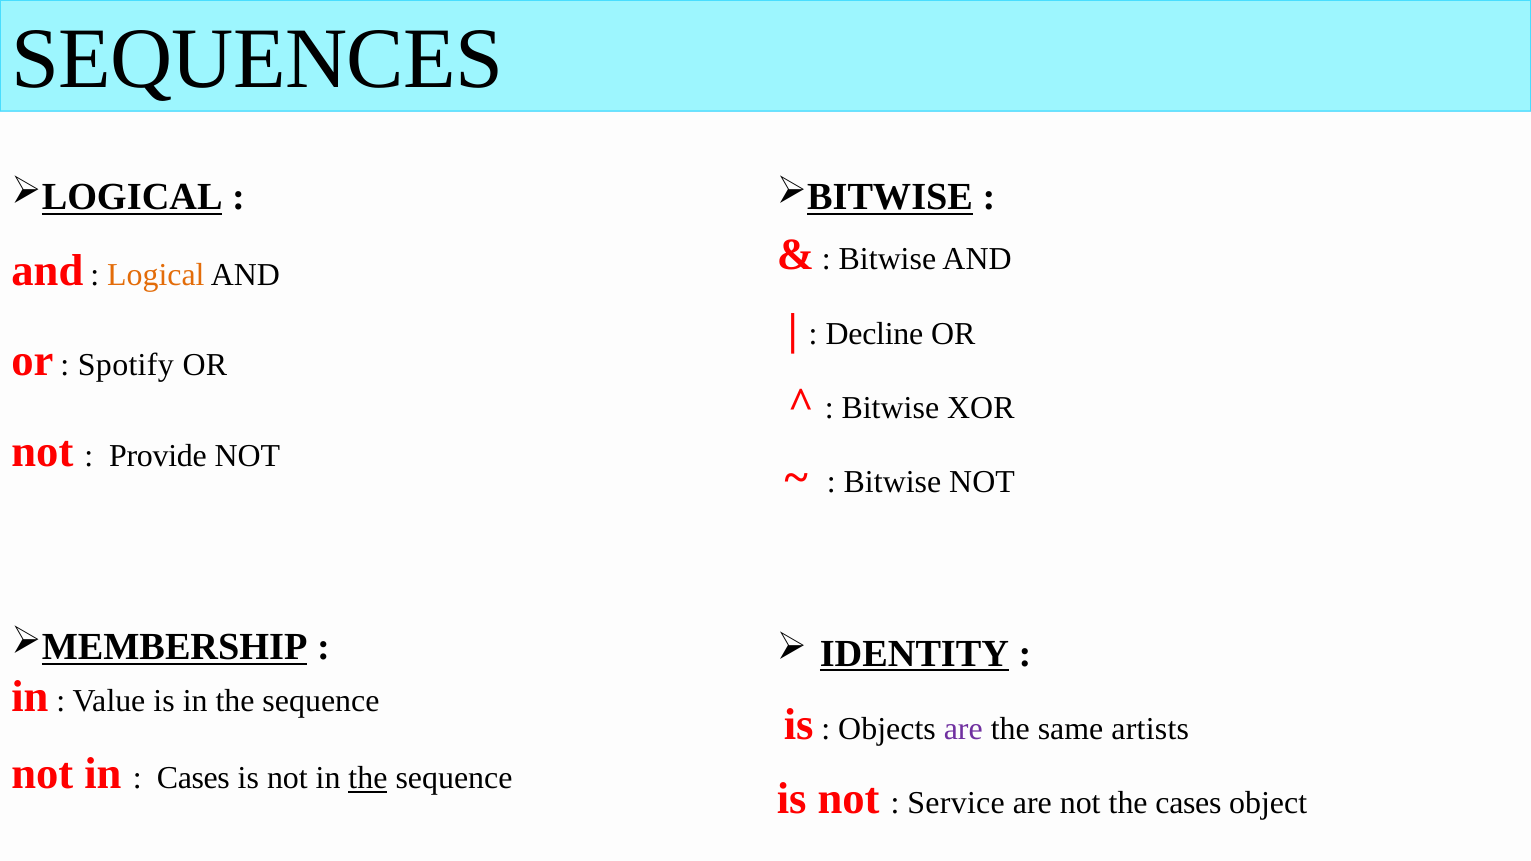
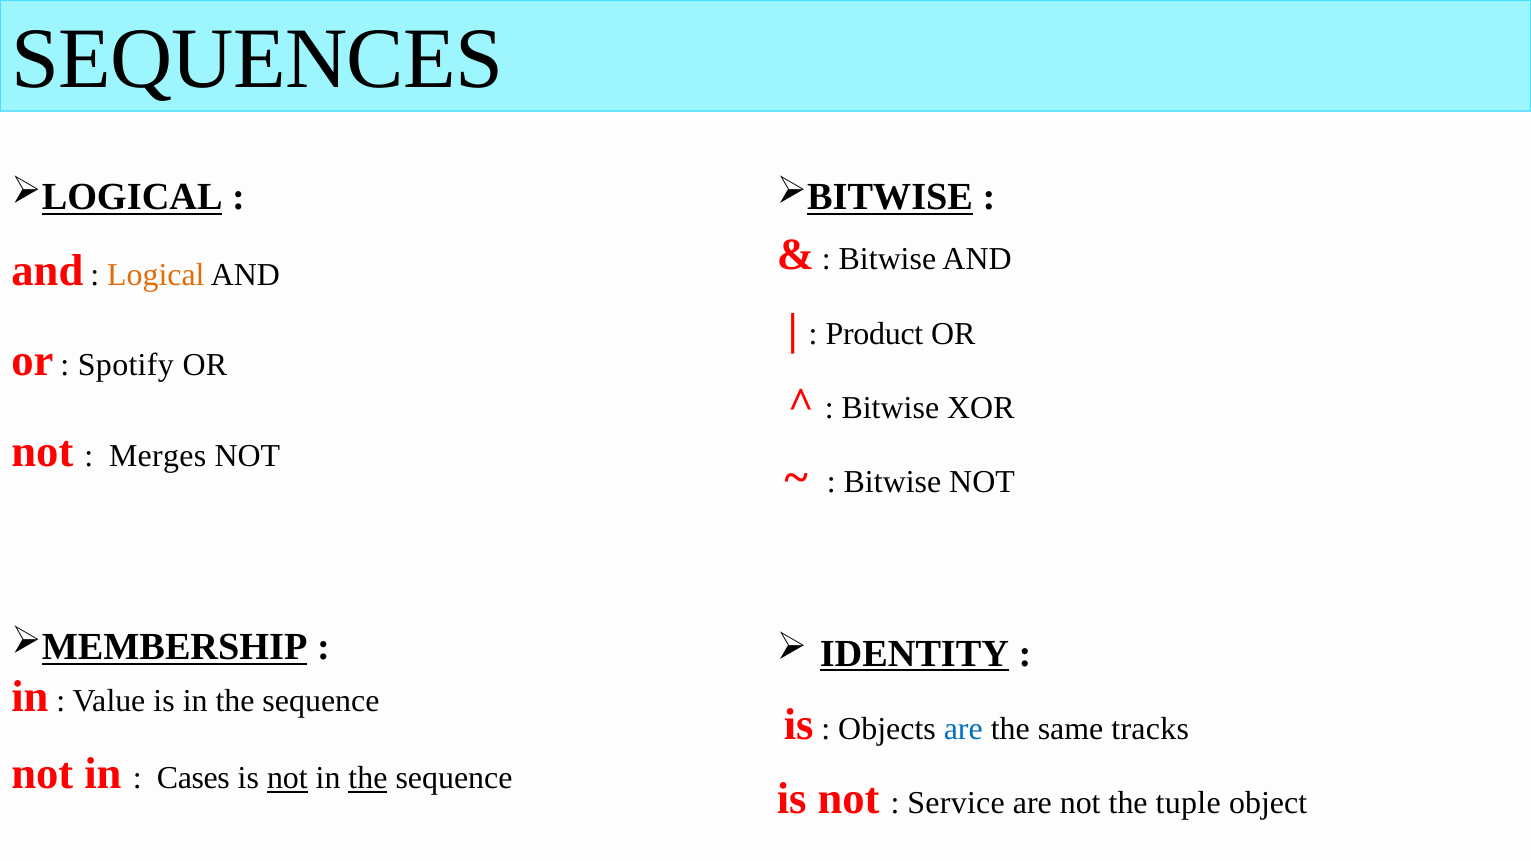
Decline: Decline -> Product
Provide: Provide -> Merges
are at (963, 729) colour: purple -> blue
artists: artists -> tracks
not at (287, 779) underline: none -> present
the cases: cases -> tuple
